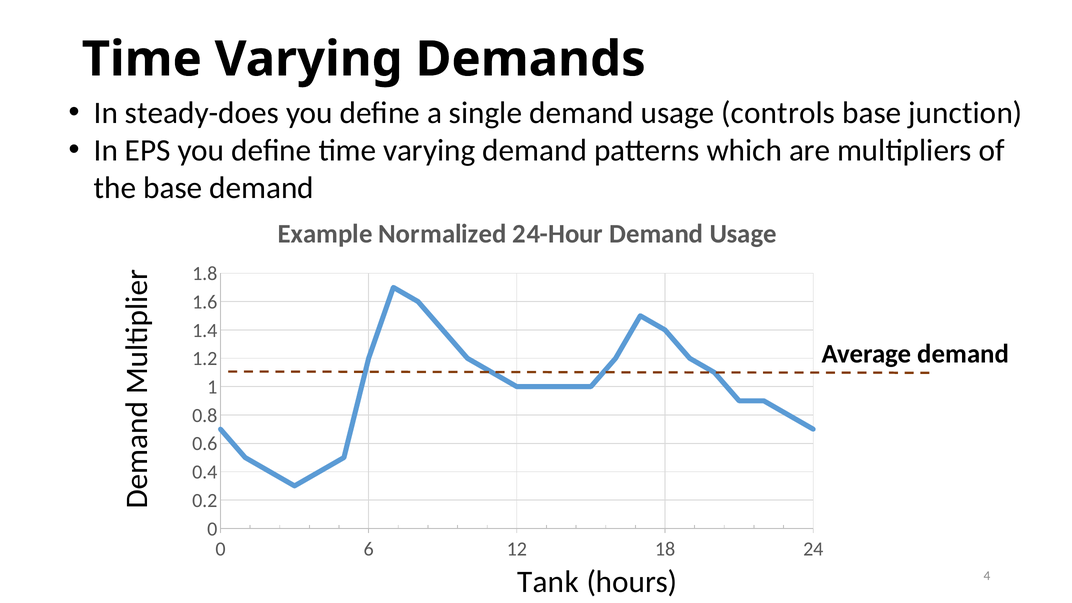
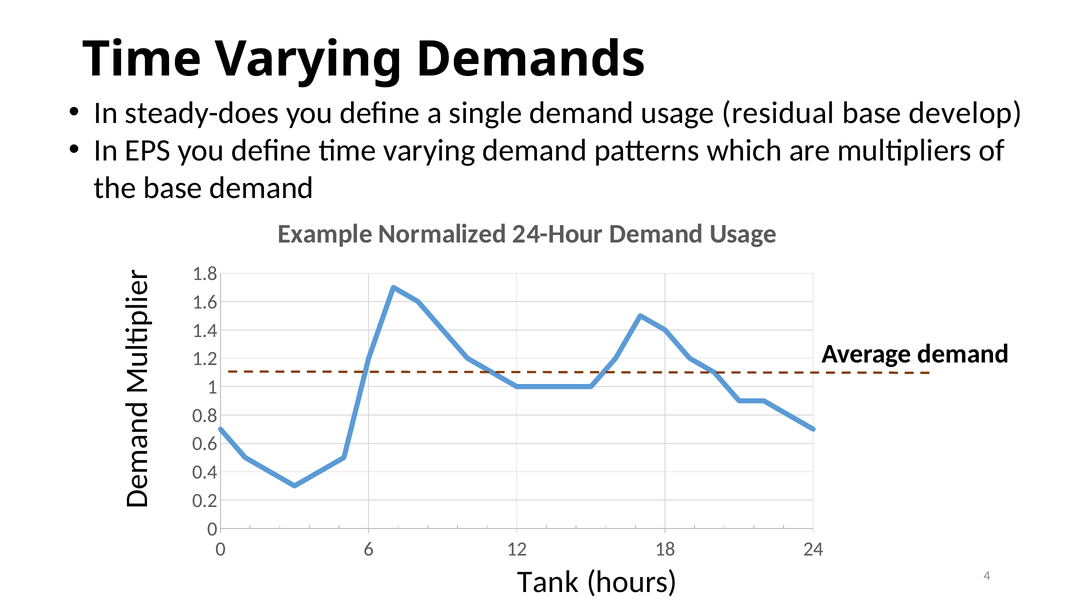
controls: controls -> residual
junction: junction -> develop
